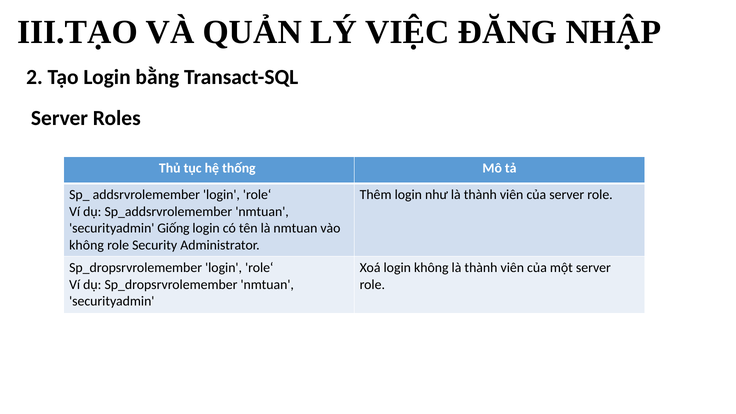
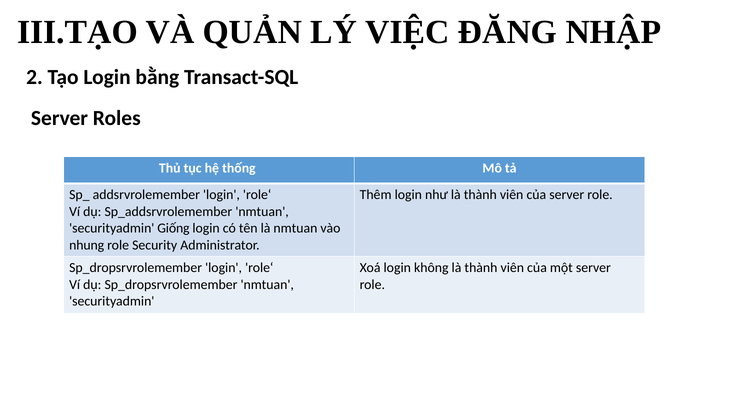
không at (87, 245): không -> nhung
